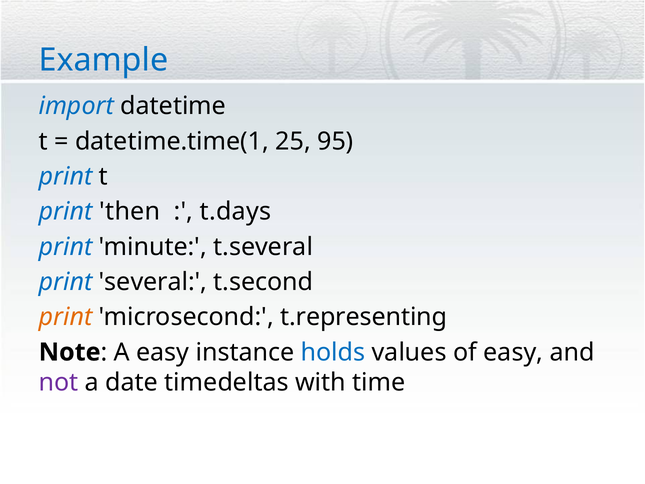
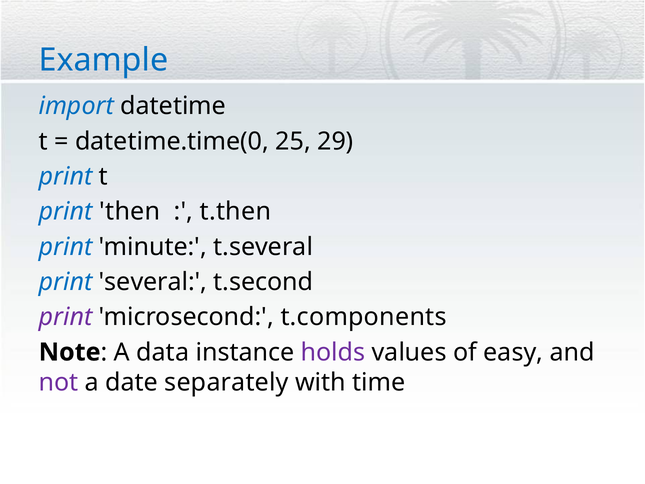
datetime.time(1: datetime.time(1 -> datetime.time(0
95: 95 -> 29
t.days: t.days -> t.then
print at (66, 317) colour: orange -> purple
t.representing: t.representing -> t.components
A easy: easy -> data
holds colour: blue -> purple
timedeltas: timedeltas -> separately
